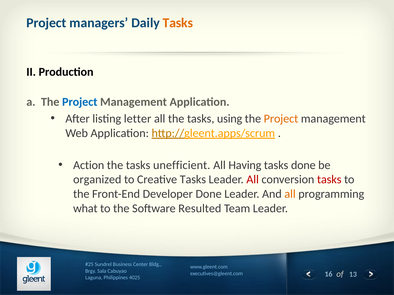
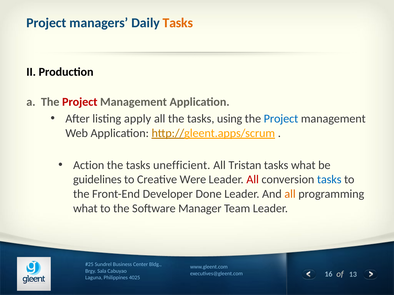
Project at (80, 102) colour: blue -> red
letter: letter -> apply
Project at (281, 119) colour: orange -> blue
Having: Having -> Tristan
tasks done: done -> what
organized: organized -> guidelines
Creative Tasks: Tasks -> Were
tasks at (329, 180) colour: red -> blue
Resulted: Resulted -> Manager
